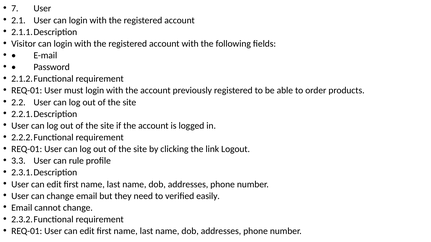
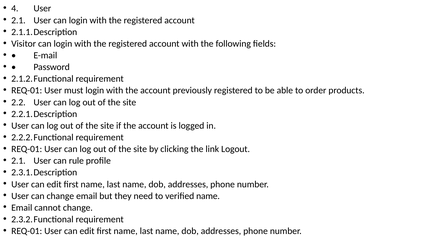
7: 7 -> 4
3.3 at (18, 161): 3.3 -> 2.1
verified easily: easily -> name
